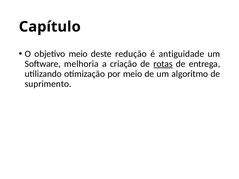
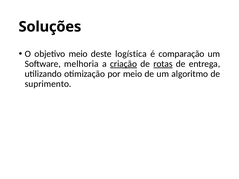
Capítulo: Capítulo -> Soluções
redução: redução -> logística
antiguidade: antiguidade -> comparação
criação underline: none -> present
